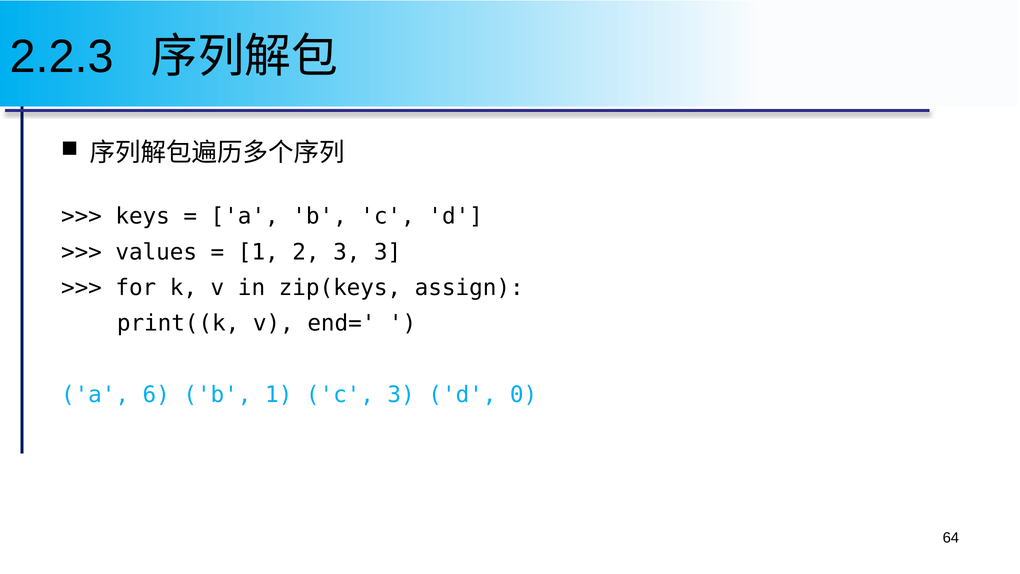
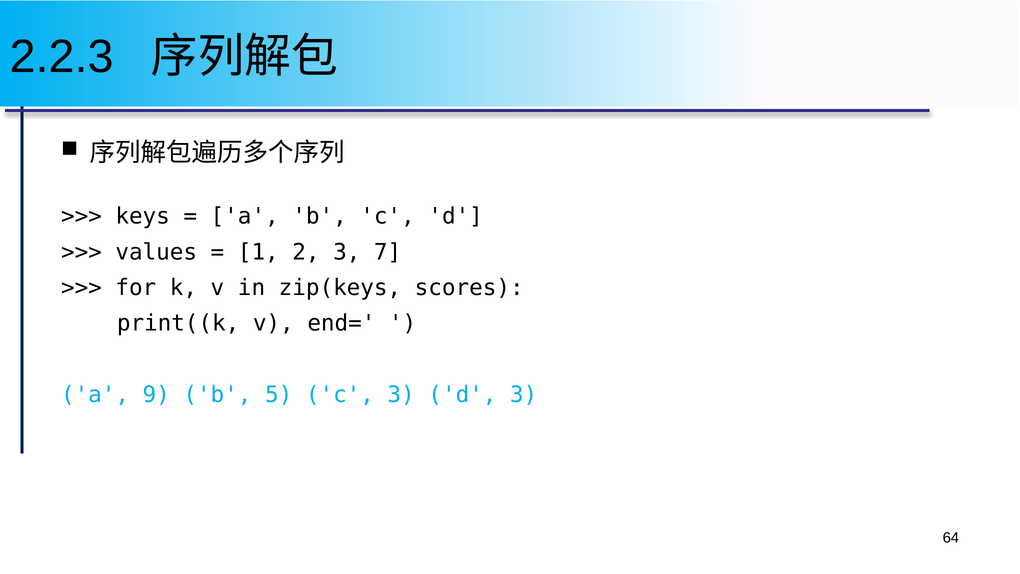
3 3: 3 -> 7
assign: assign -> scores
6: 6 -> 9
b 1: 1 -> 5
d 0: 0 -> 3
